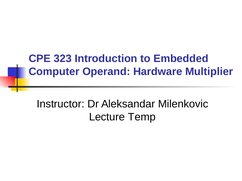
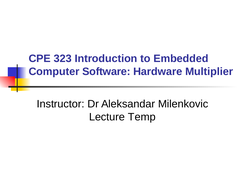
Operand: Operand -> Software
